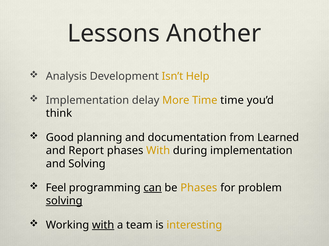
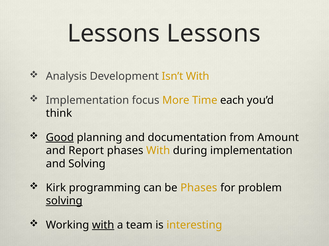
Lessons Another: Another -> Lessons
Isn’t Help: Help -> With
delay: delay -> focus
Time time: time -> each
Good underline: none -> present
Learned: Learned -> Amount
Feel: Feel -> Kirk
can underline: present -> none
